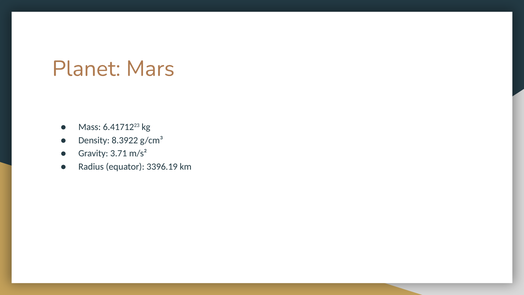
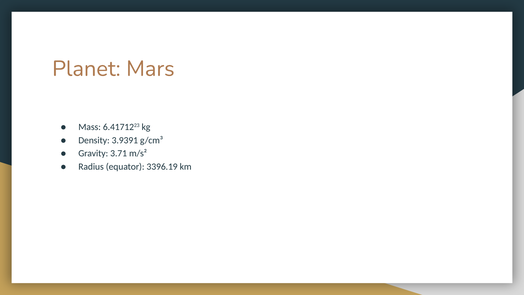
8.3922: 8.3922 -> 3.9391
